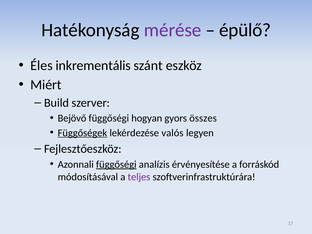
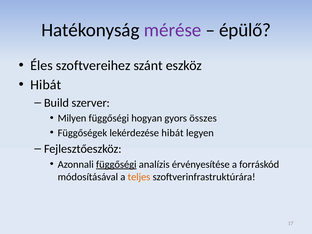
inkrementális: inkrementális -> szoftvereihez
Miért at (46, 85): Miért -> Hibát
Bejövő: Bejövő -> Milyen
Függőségek underline: present -> none
lekérdezése valós: valós -> hibát
teljes colour: purple -> orange
